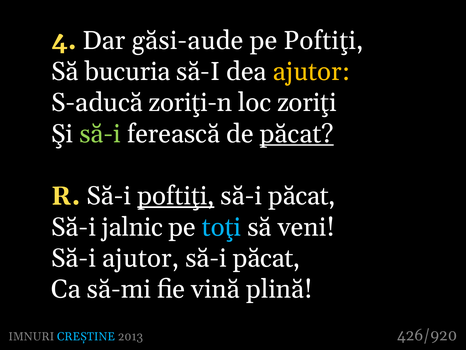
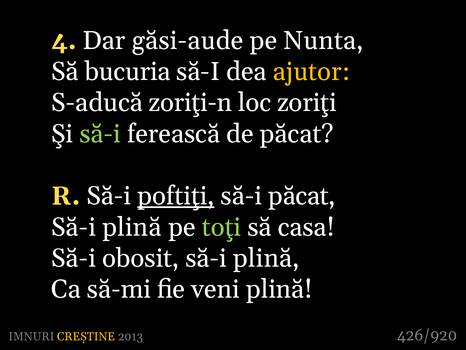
pe Poftiţi: Poftiţi -> Nunta
păcat at (297, 134) underline: present -> none
jalnic at (132, 227): jalnic -> plină
toţi colour: light blue -> light green
veni: veni -> casa
Să-i ajutor: ajutor -> obosit
păcat at (267, 258): păcat -> plină
vină: vină -> veni
CREȘTINE colour: light blue -> yellow
